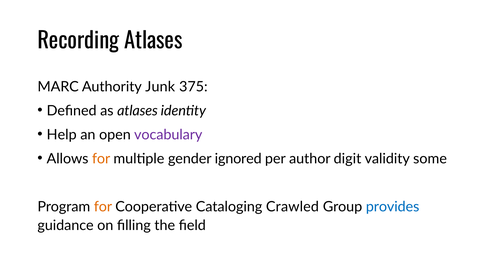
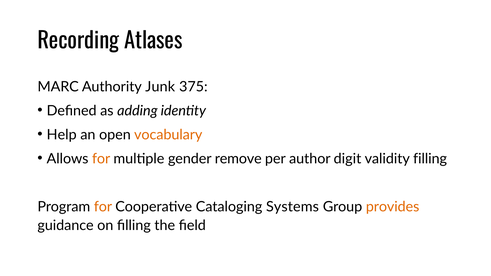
as atlases: atlases -> adding
vocabulary colour: purple -> orange
ignored: ignored -> remove
validity some: some -> filling
Crawled: Crawled -> Systems
provides colour: blue -> orange
